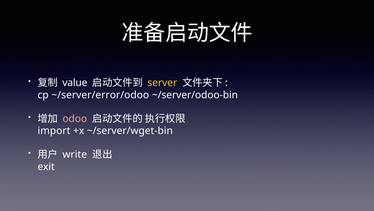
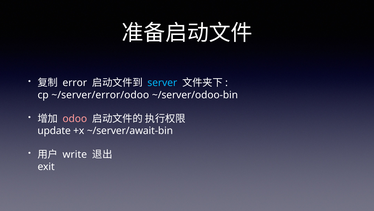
value: value -> error
server colour: yellow -> light blue
import: import -> update
~/server/wget-bin: ~/server/wget-bin -> ~/server/await-bin
